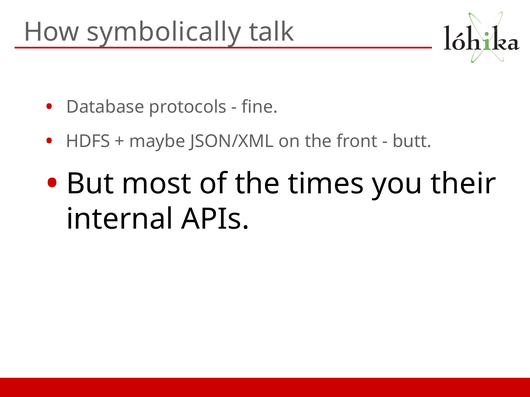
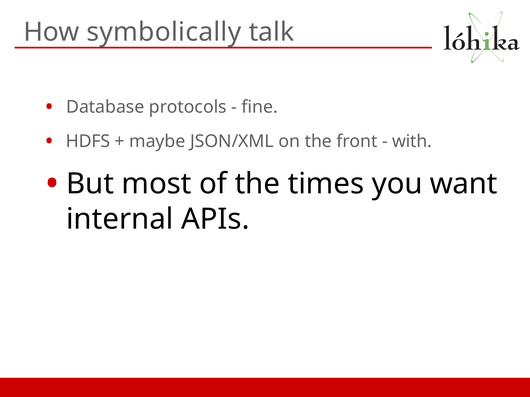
butt: butt -> with
their: their -> want
